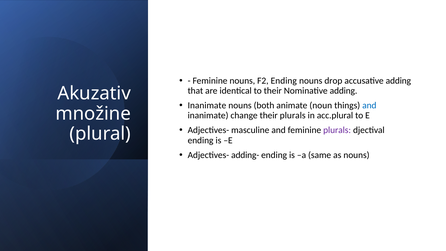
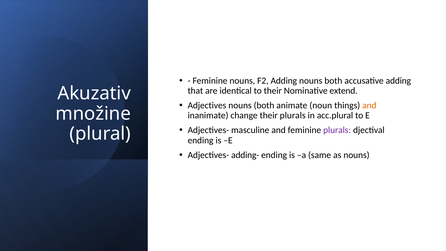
F2 Ending: Ending -> Adding
drop at (333, 81): drop -> both
Nominative adding: adding -> extend
Inanimate at (207, 105): Inanimate -> Adjectives
and at (369, 105) colour: blue -> orange
